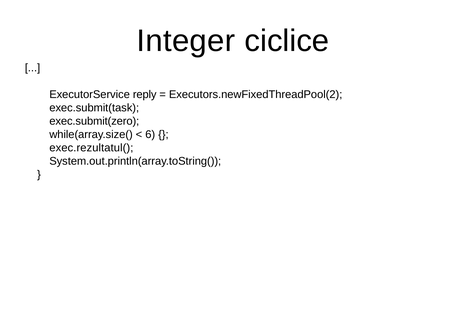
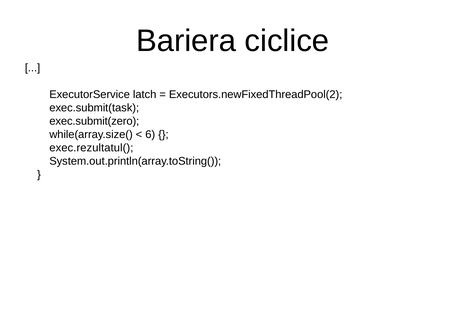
Integer: Integer -> Bariera
reply: reply -> latch
